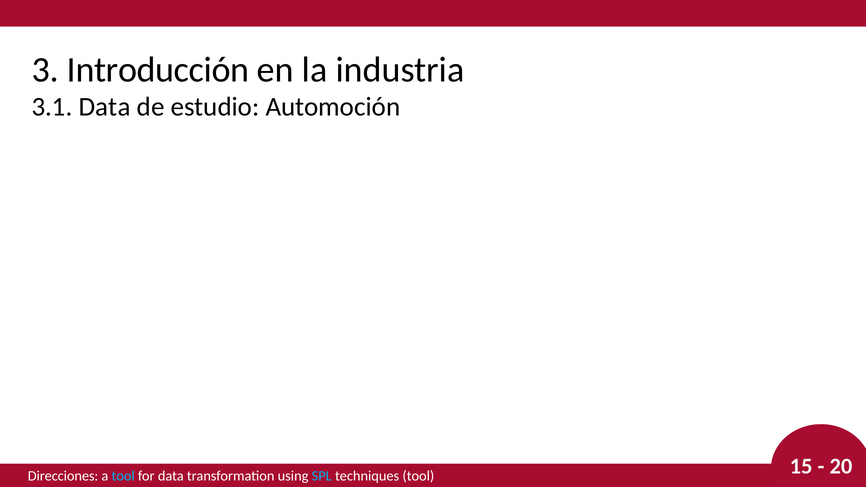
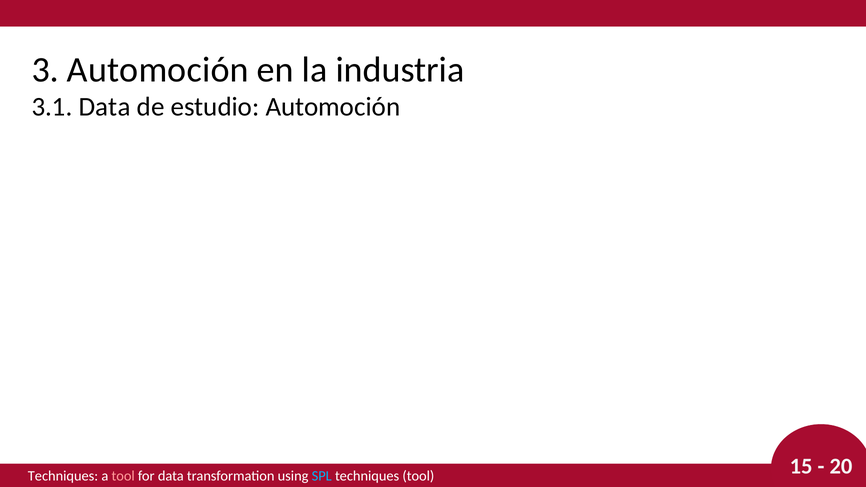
3 Introducción: Introducción -> Automoción
Direcciones at (63, 476): Direcciones -> Techniques
tool at (123, 476) colour: light blue -> pink
